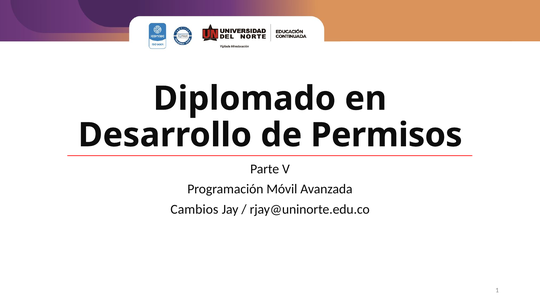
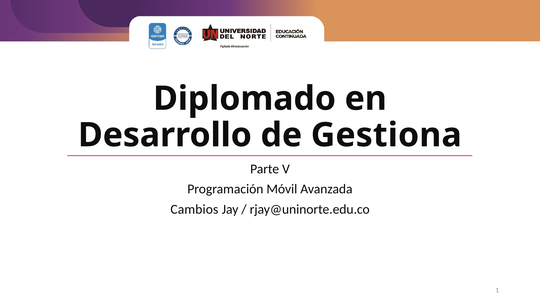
Permisos: Permisos -> Gestiona
